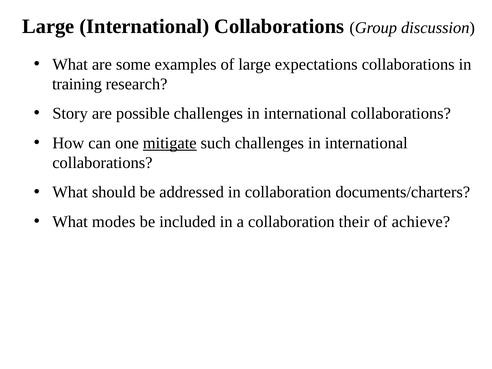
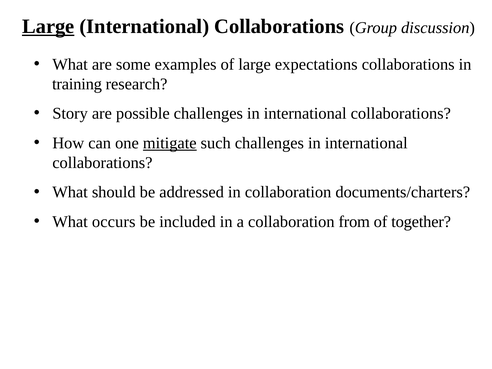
Large at (48, 26) underline: none -> present
modes: modes -> occurs
their: their -> from
achieve: achieve -> together
